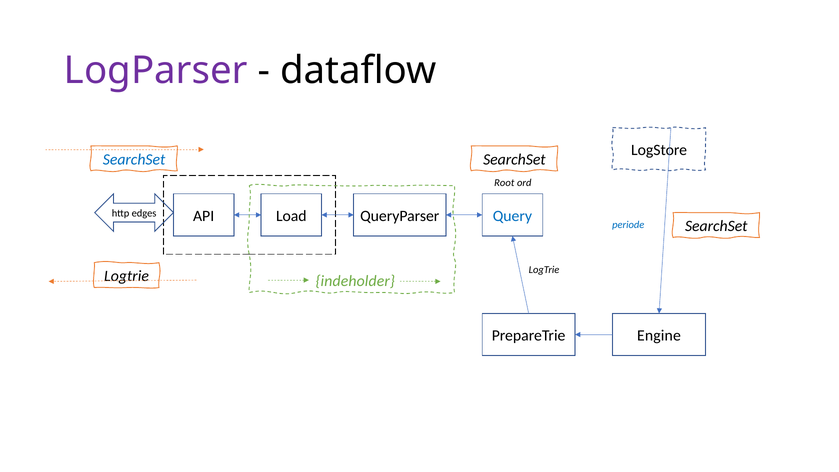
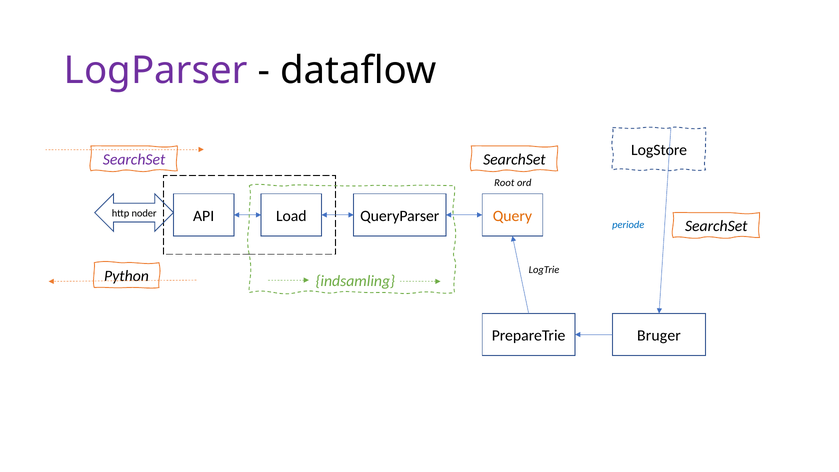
SearchSet at (134, 159) colour: blue -> purple
edges: edges -> noder
Query colour: blue -> orange
Logtrie at (127, 276): Logtrie -> Python
indeholder: indeholder -> indsamling
Engine: Engine -> Bruger
